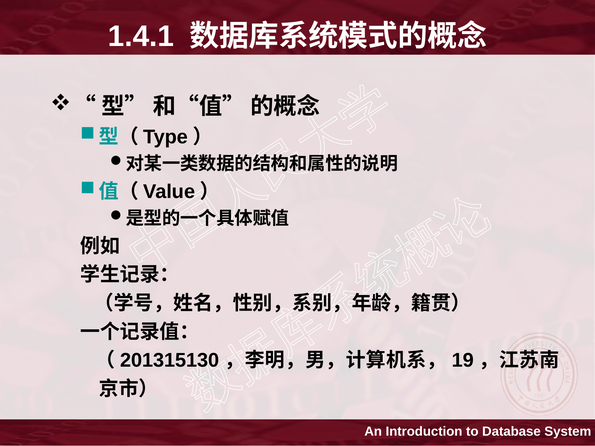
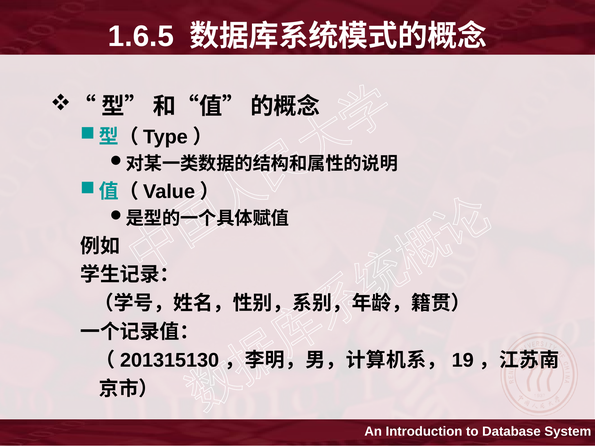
1.4.1: 1.4.1 -> 1.6.5
